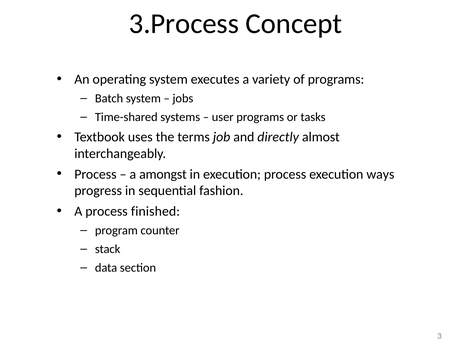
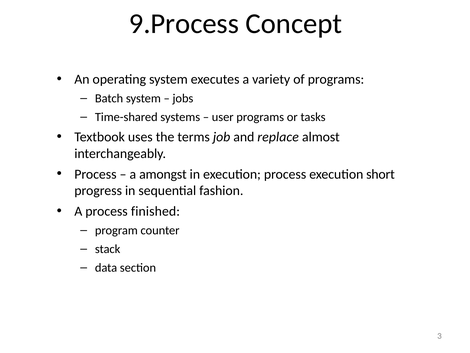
3.Process: 3.Process -> 9.Process
directly: directly -> replace
ways: ways -> short
